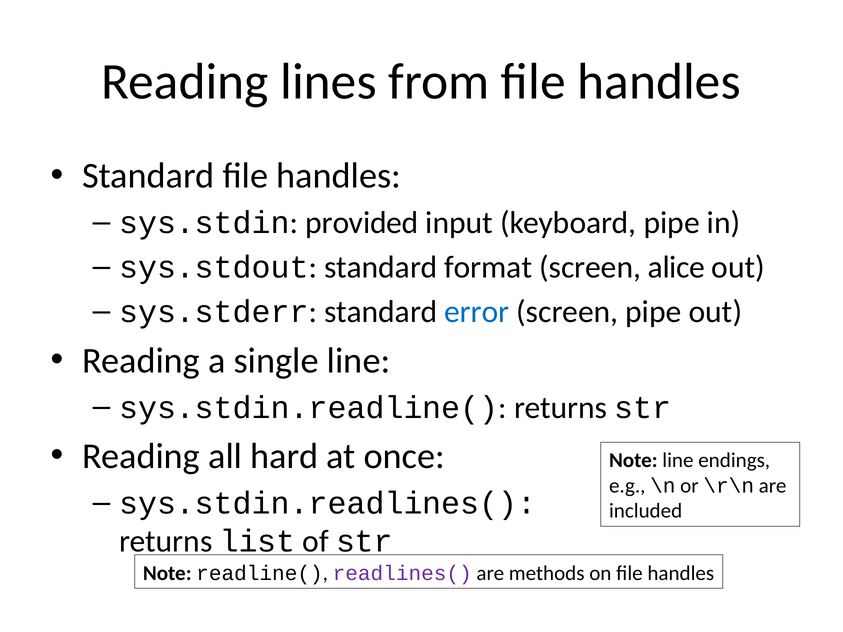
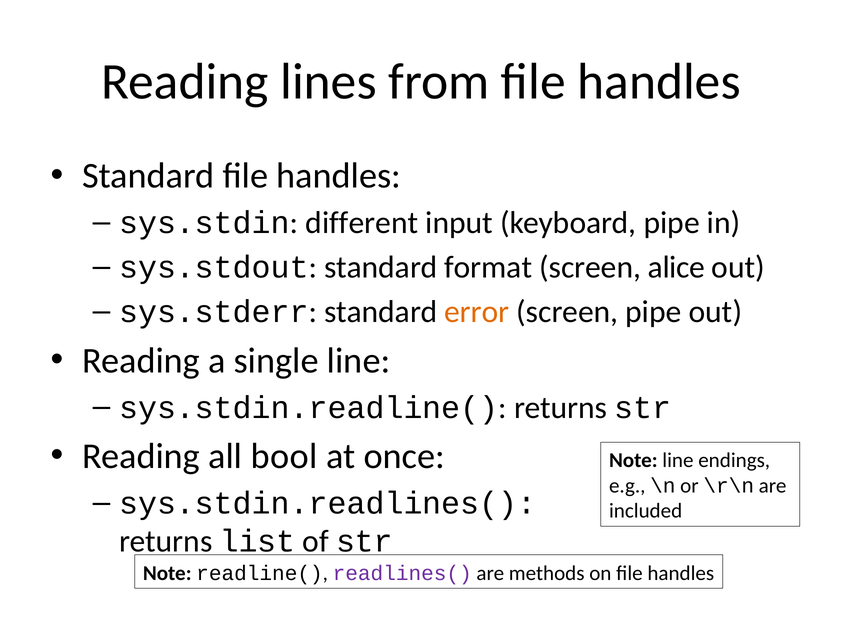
provided: provided -> different
error colour: blue -> orange
hard: hard -> bool
